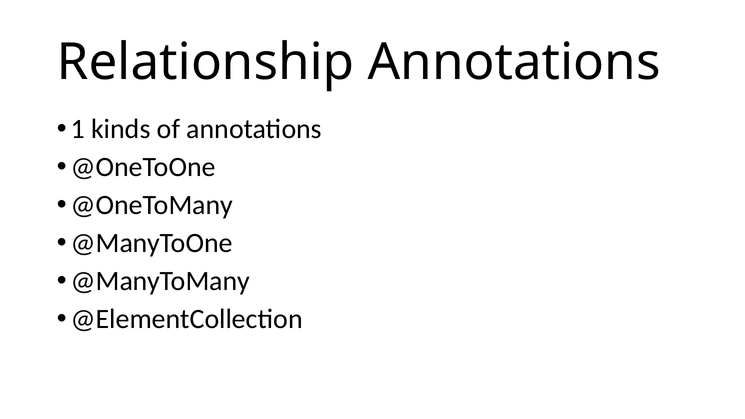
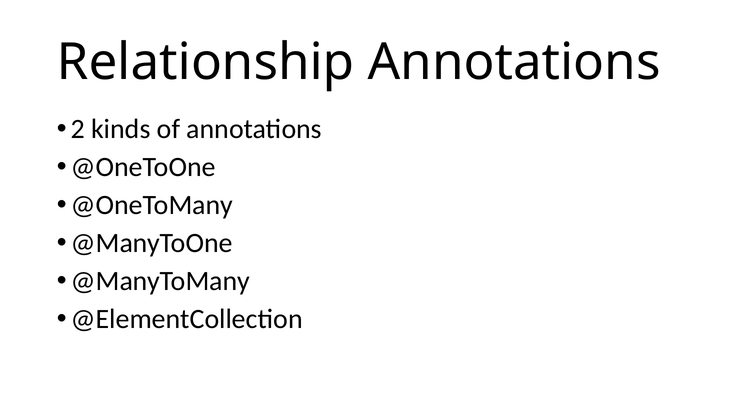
1: 1 -> 2
